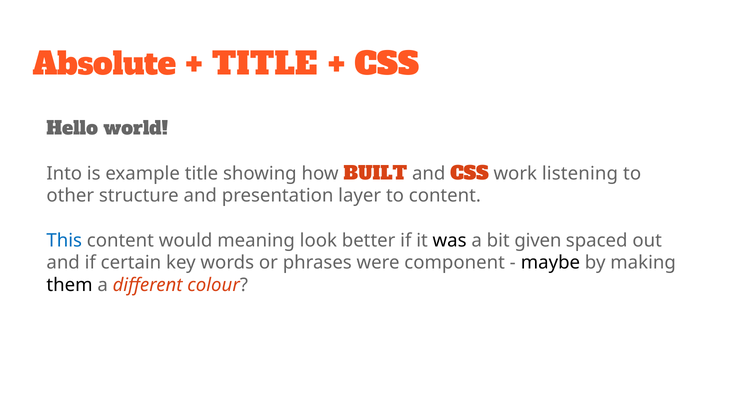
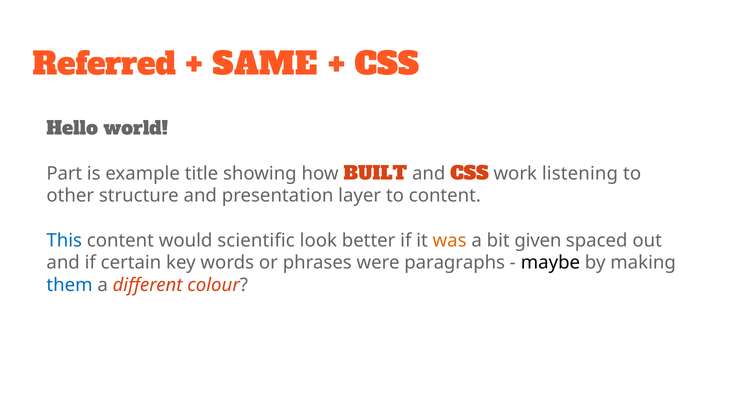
Absolute: Absolute -> Referred
TITLE at (265, 64): TITLE -> SAME
Into: Into -> Part
meaning: meaning -> scientific
was colour: black -> orange
component: component -> paragraphs
them colour: black -> blue
